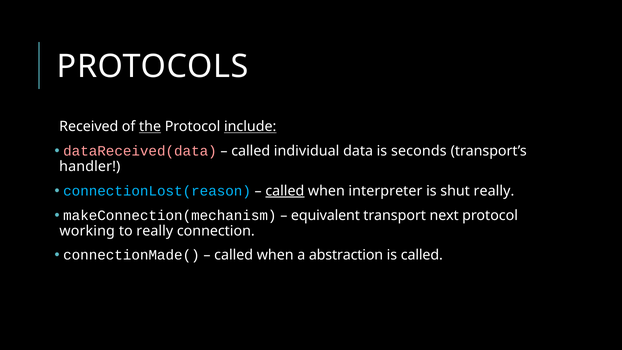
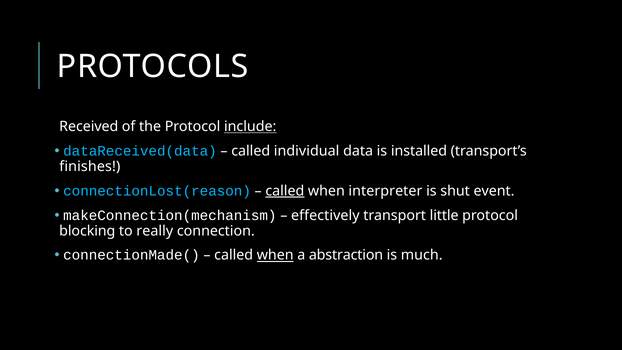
the underline: present -> none
dataReceived(data colour: pink -> light blue
seconds: seconds -> installed
handler: handler -> finishes
shut really: really -> event
equivalent: equivalent -> effectively
next: next -> little
working: working -> blocking
when at (275, 255) underline: none -> present
is called: called -> much
